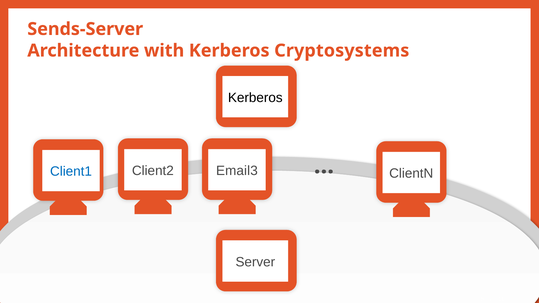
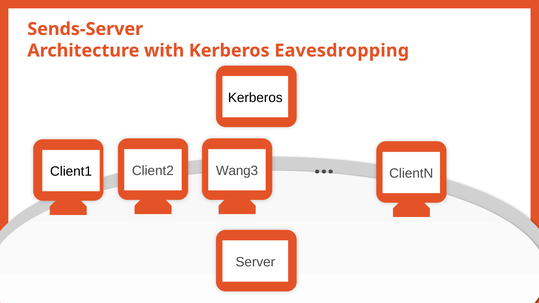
Cryptosystems: Cryptosystems -> Eavesdropping
Email3: Email3 -> Wang3
Client1 colour: blue -> black
